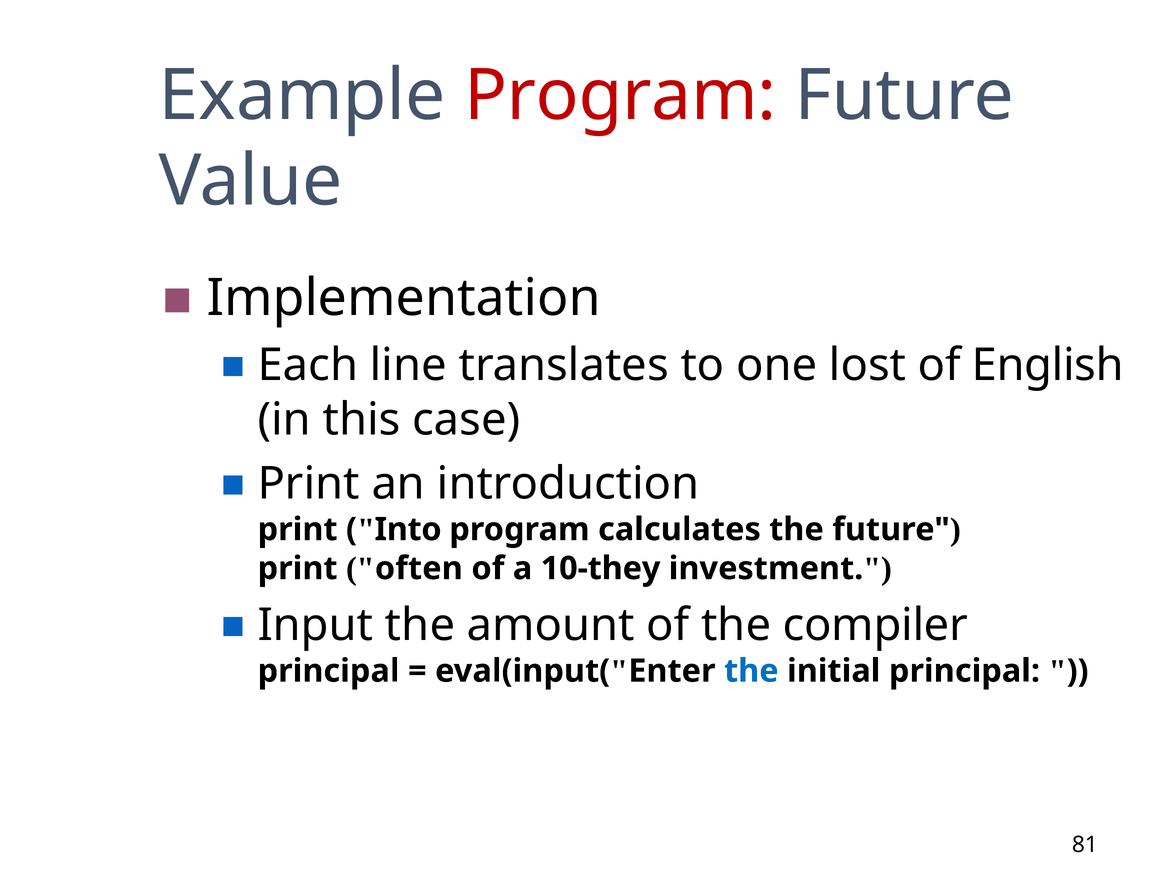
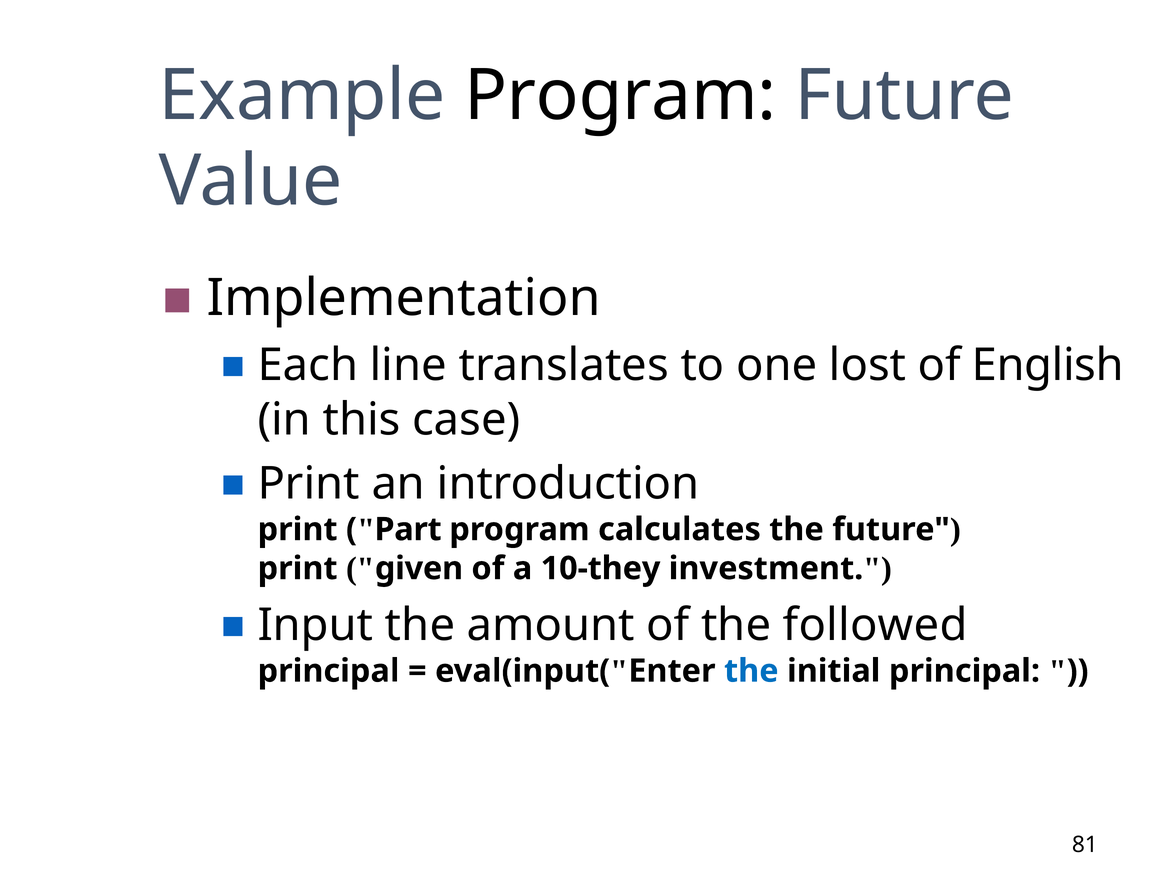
Program at (620, 96) colour: red -> black
Into: Into -> Part
often: often -> given
compiler: compiler -> followed
